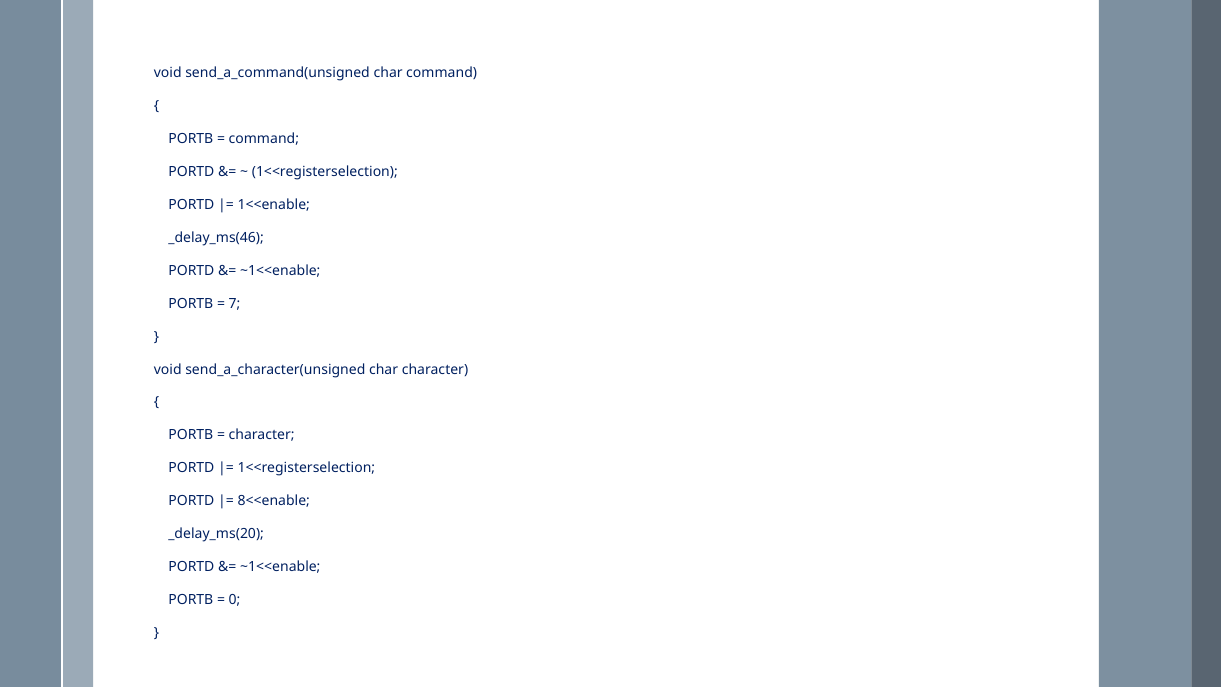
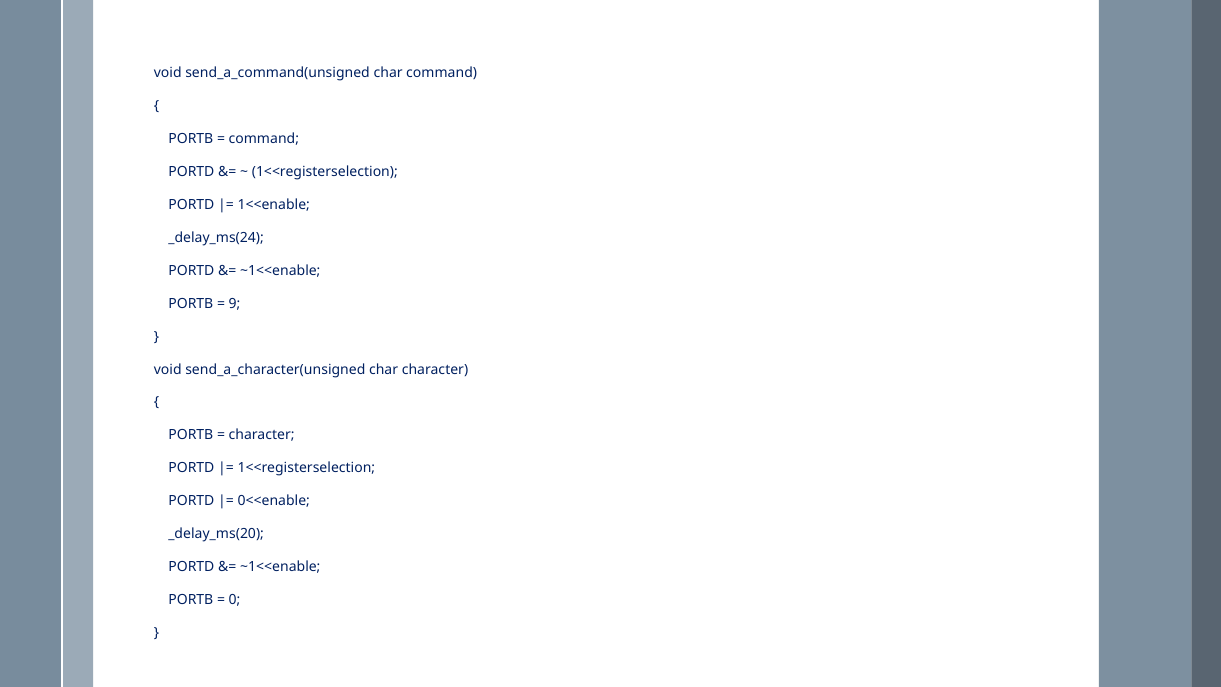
_delay_ms(46: _delay_ms(46 -> _delay_ms(24
7: 7 -> 9
8<<enable: 8<<enable -> 0<<enable
